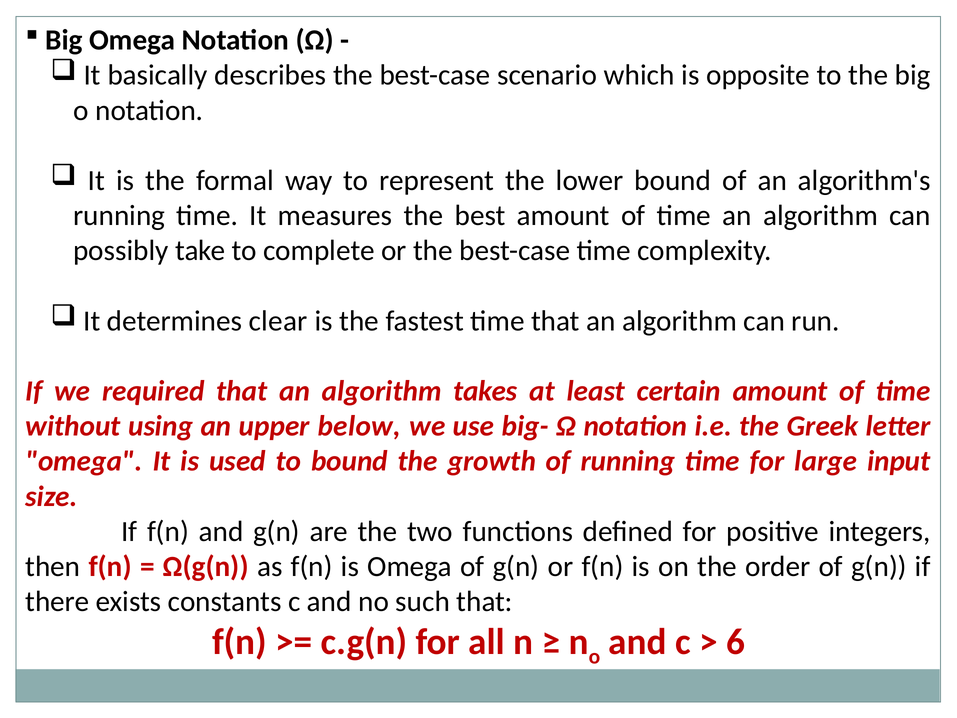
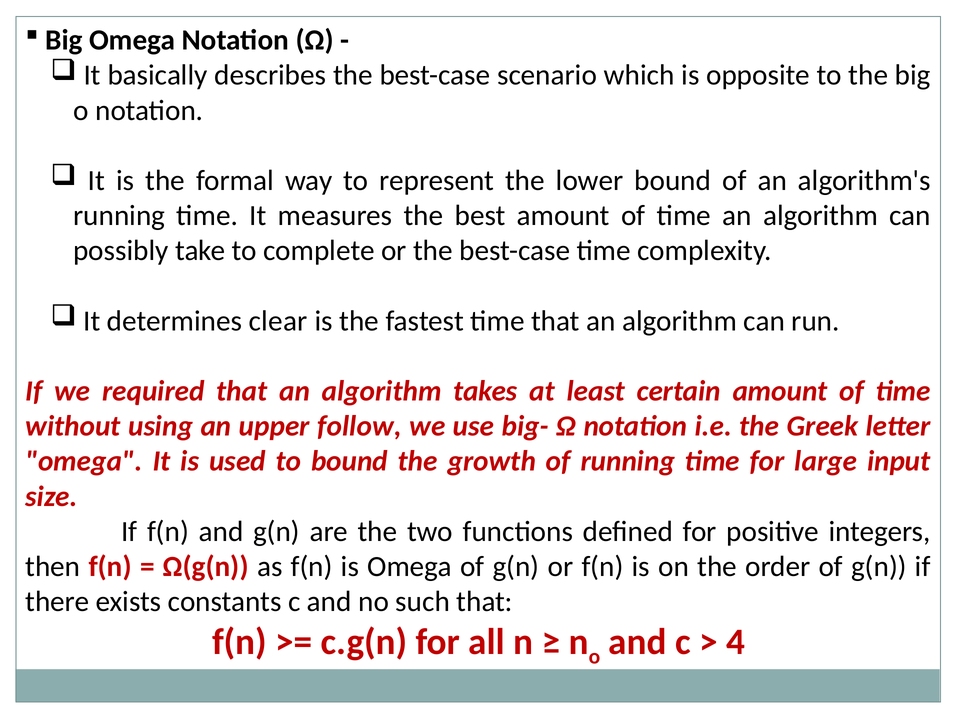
below: below -> follow
6: 6 -> 4
